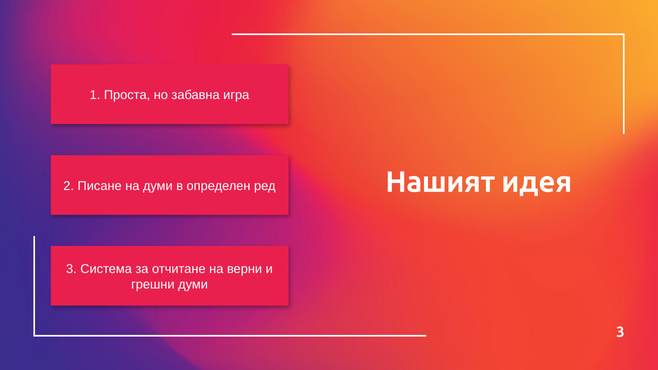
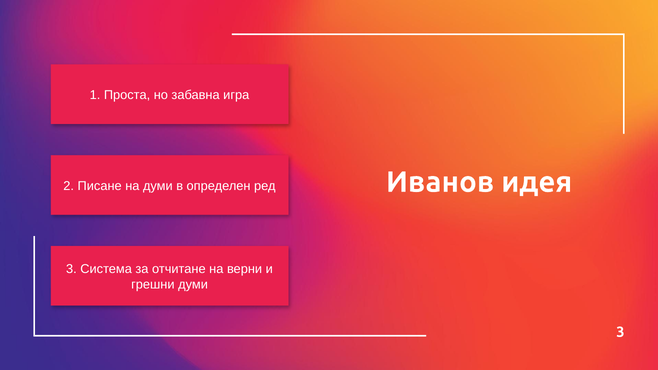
Нашият: Нашият -> Иванов
